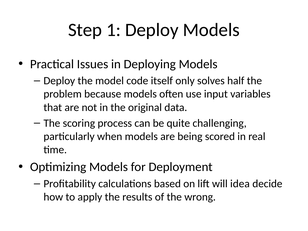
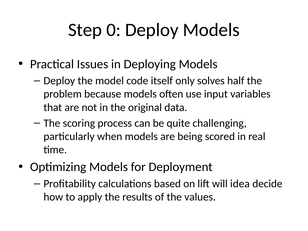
1: 1 -> 0
wrong: wrong -> values
